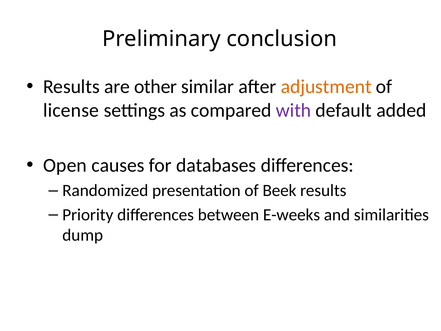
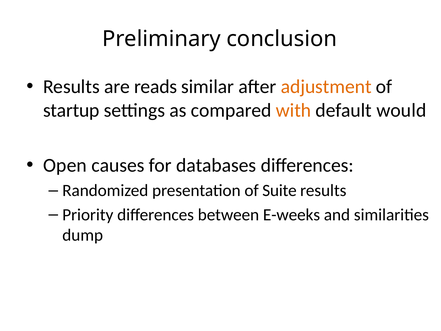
other: other -> reads
license: license -> startup
with colour: purple -> orange
added: added -> would
Beek: Beek -> Suite
